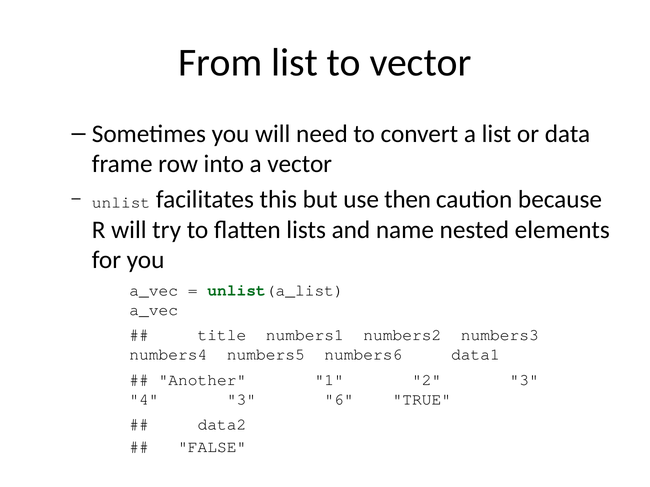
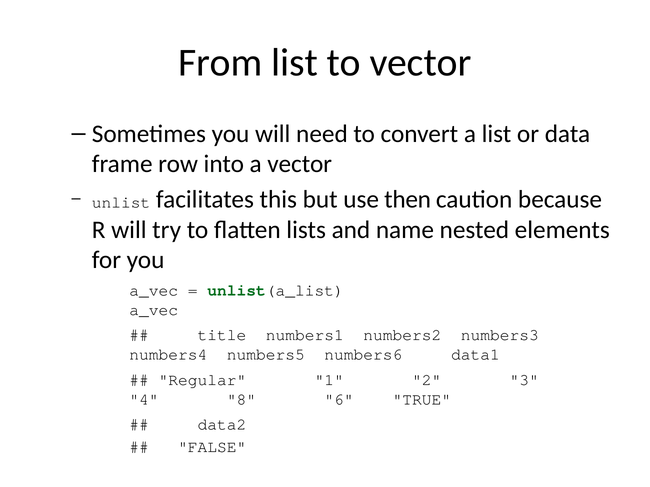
Another: Another -> Regular
4 3: 3 -> 8
